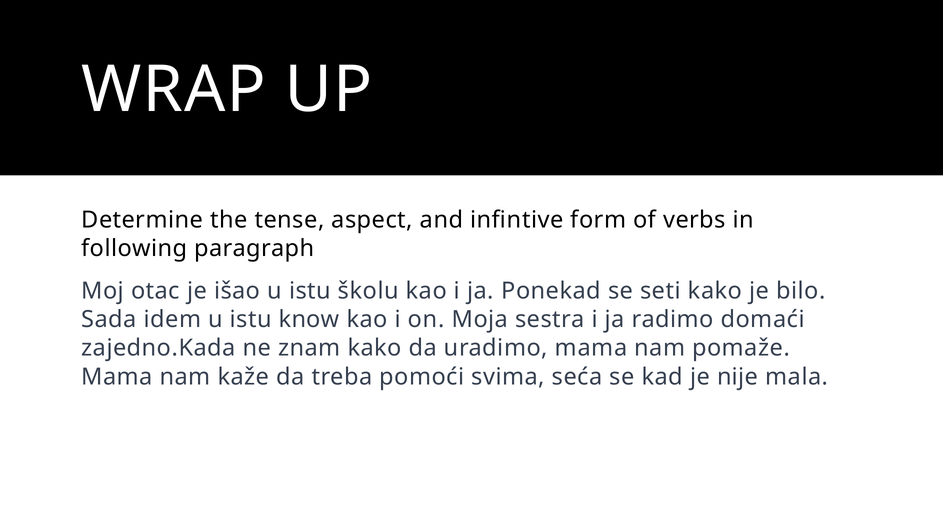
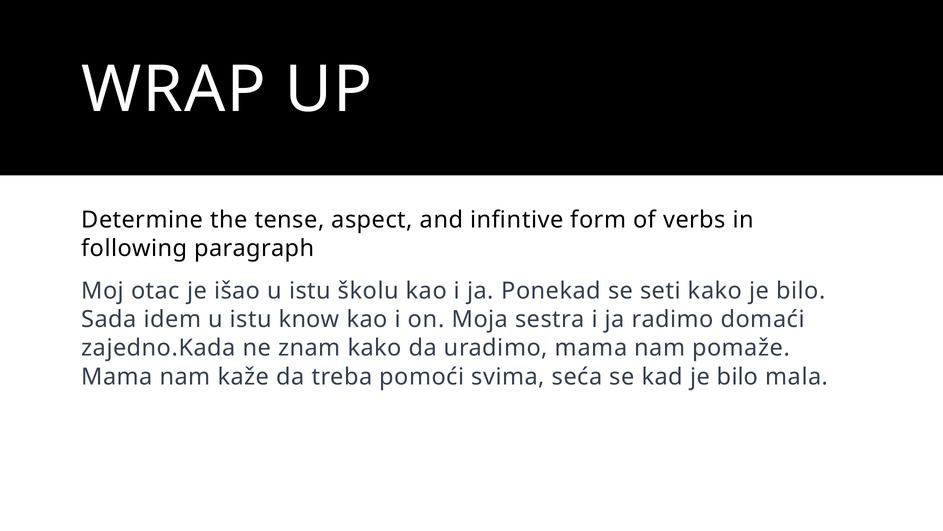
kad je nije: nije -> bilo
